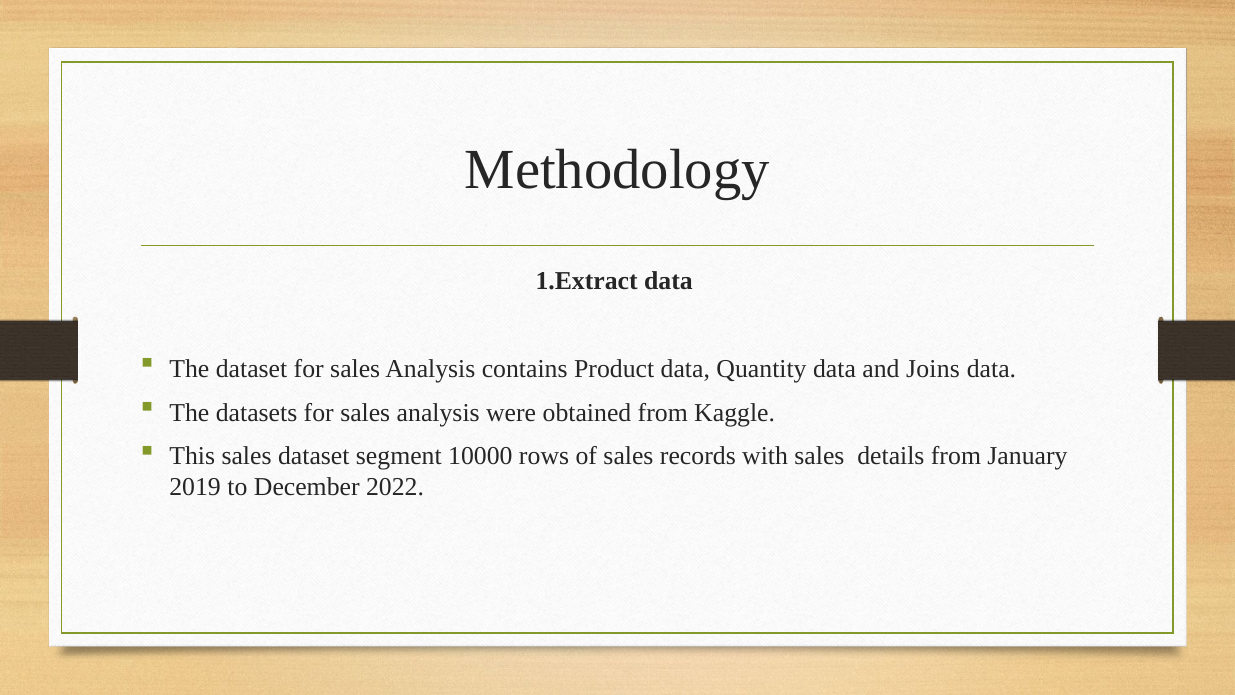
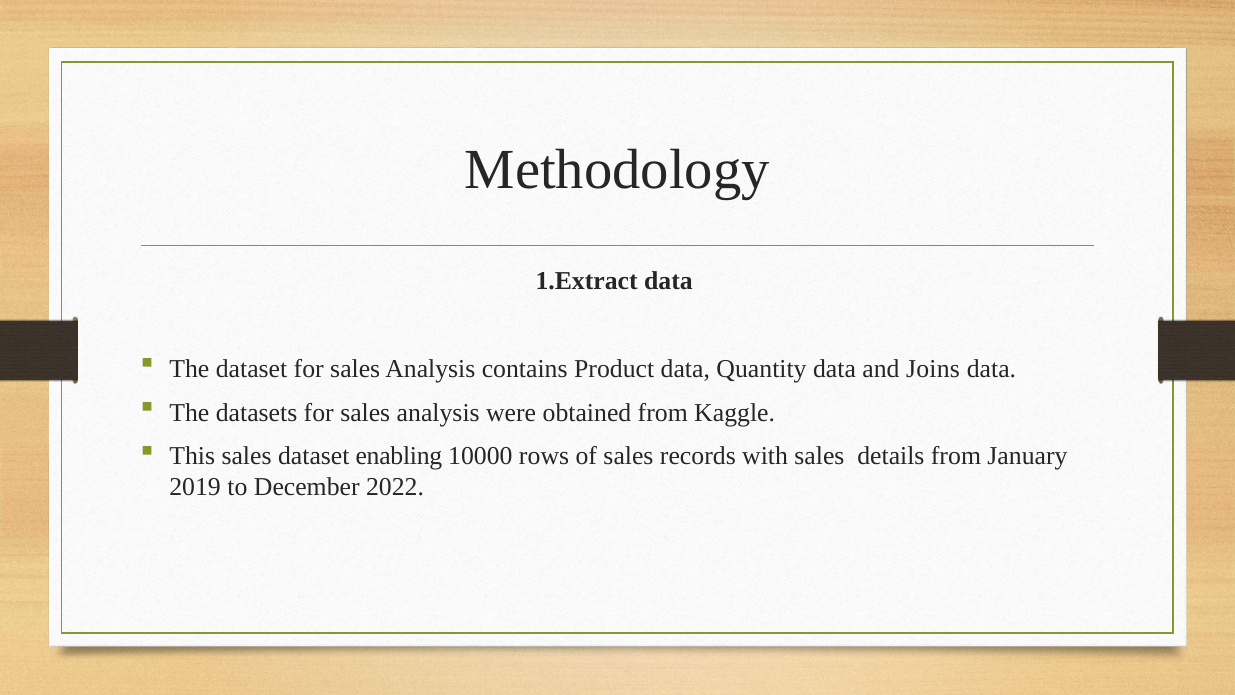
segment: segment -> enabling
